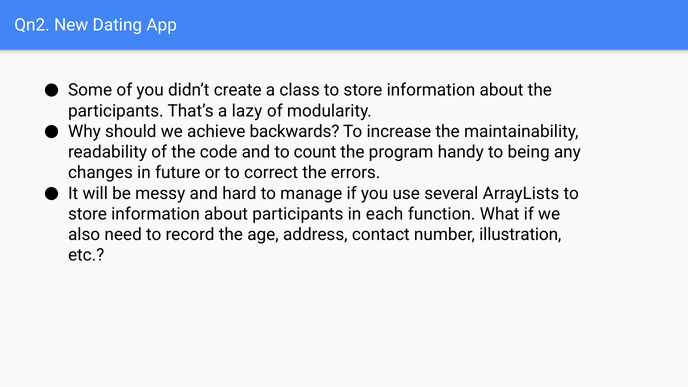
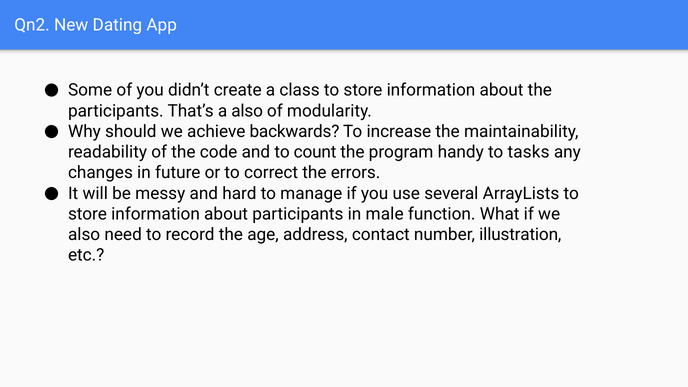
a lazy: lazy -> also
being: being -> tasks
each: each -> male
